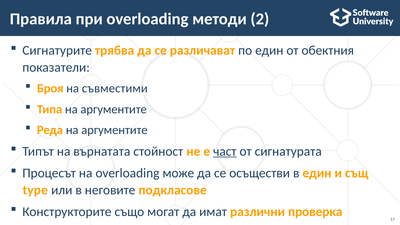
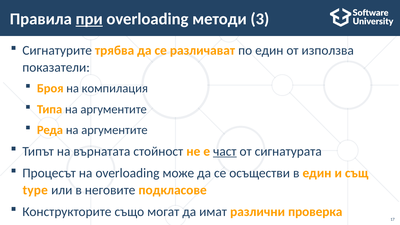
при underline: none -> present
2: 2 -> 3
обектния: обектния -> използва
съвместими: съвместими -> компилация
